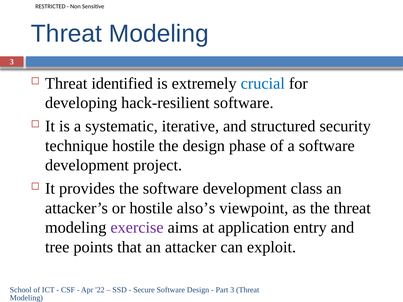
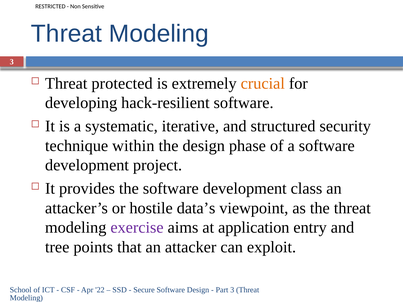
identified: identified -> protected
crucial colour: blue -> orange
technique hostile: hostile -> within
also’s: also’s -> data’s
